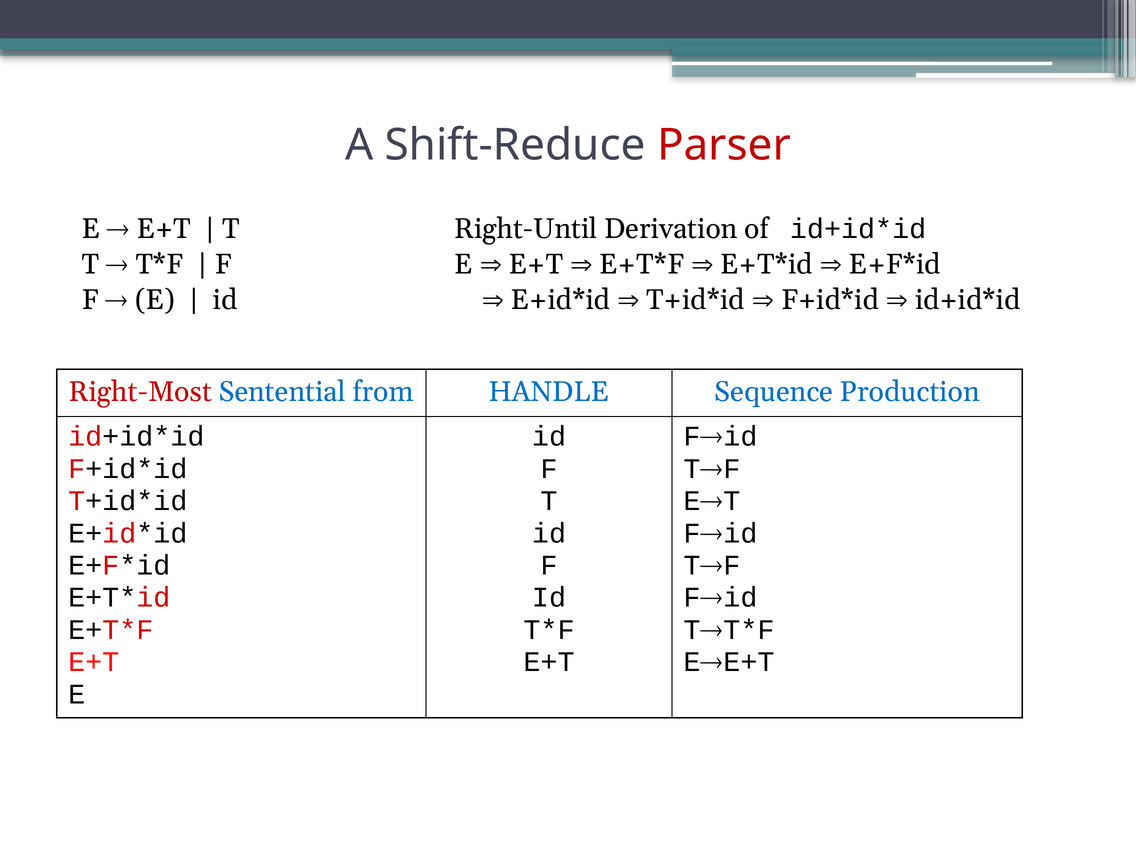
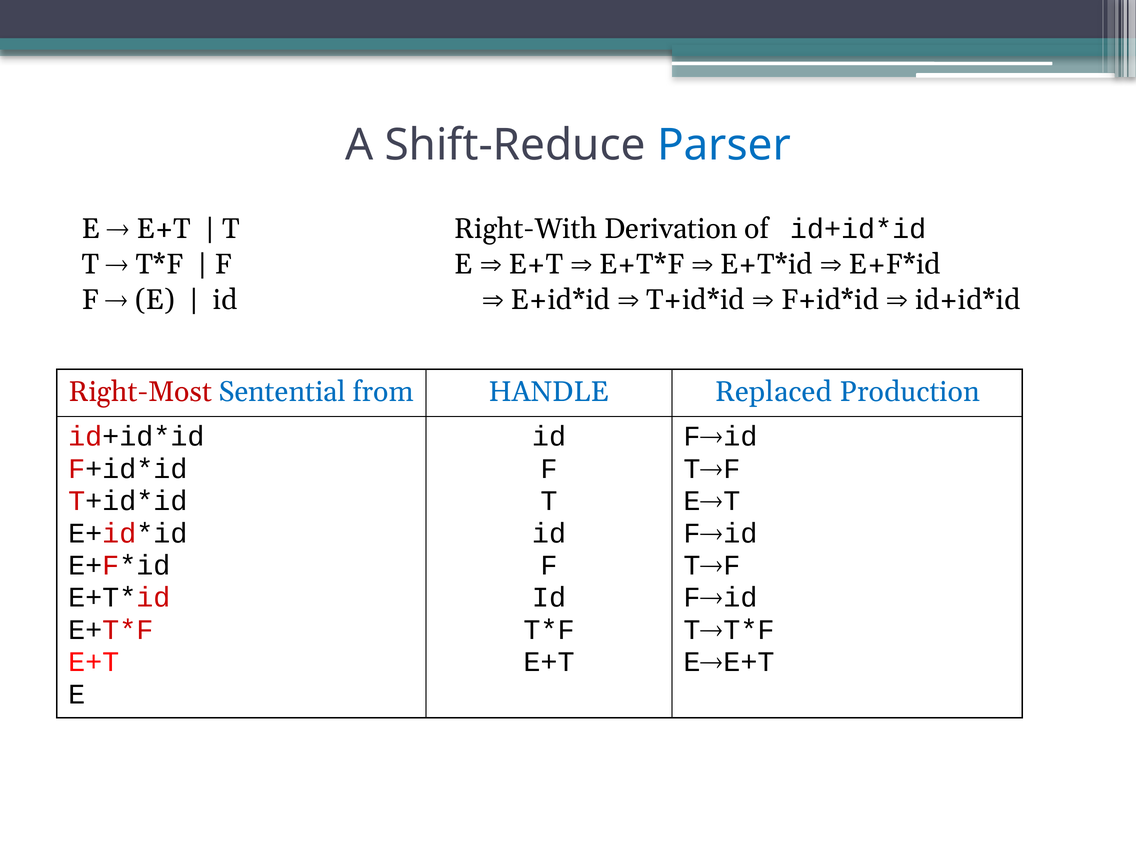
Parser colour: red -> blue
Right-Until: Right-Until -> Right-With
Sequence: Sequence -> Replaced
